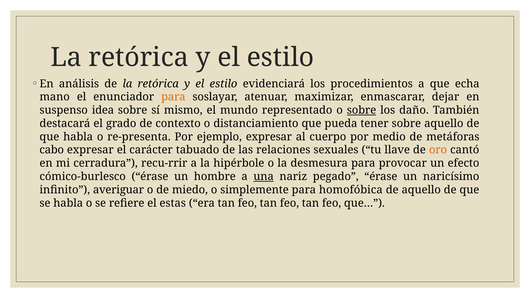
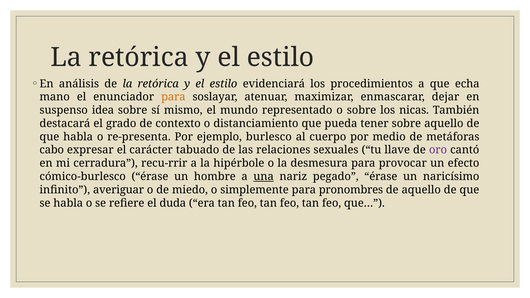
sobre at (362, 110) underline: present -> none
daño: daño -> nicas
ejemplo expresar: expresar -> burlesco
oro colour: orange -> purple
homofóbica: homofóbica -> pronombres
estas: estas -> duda
